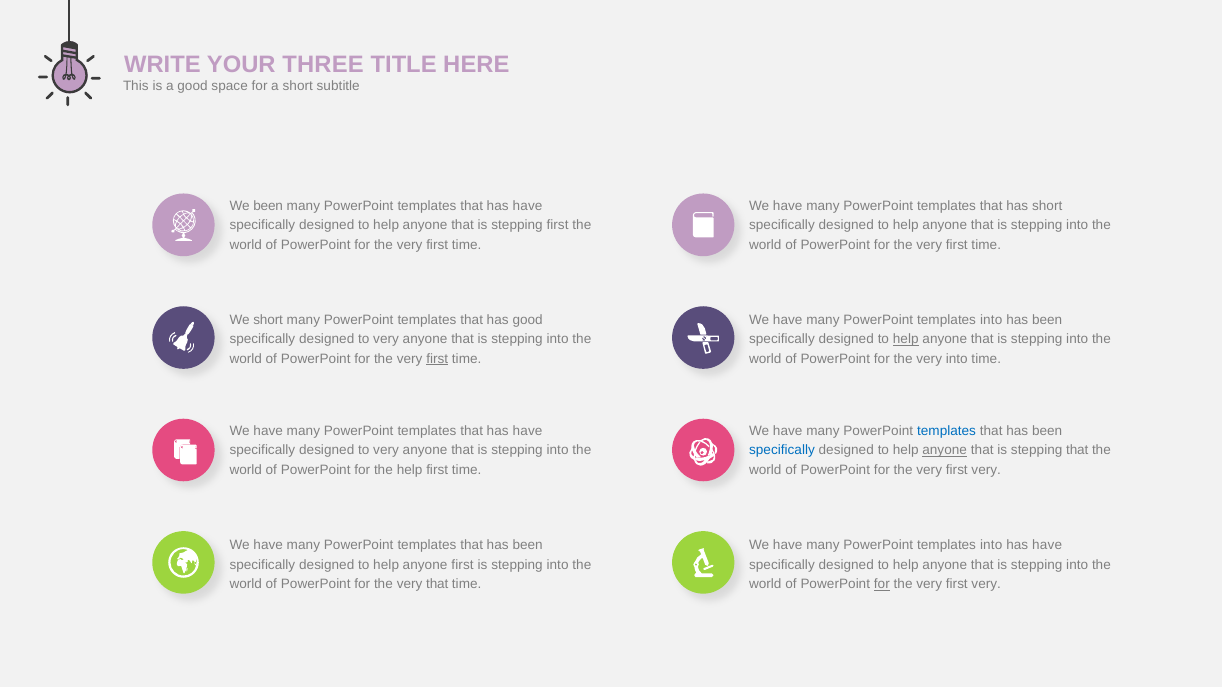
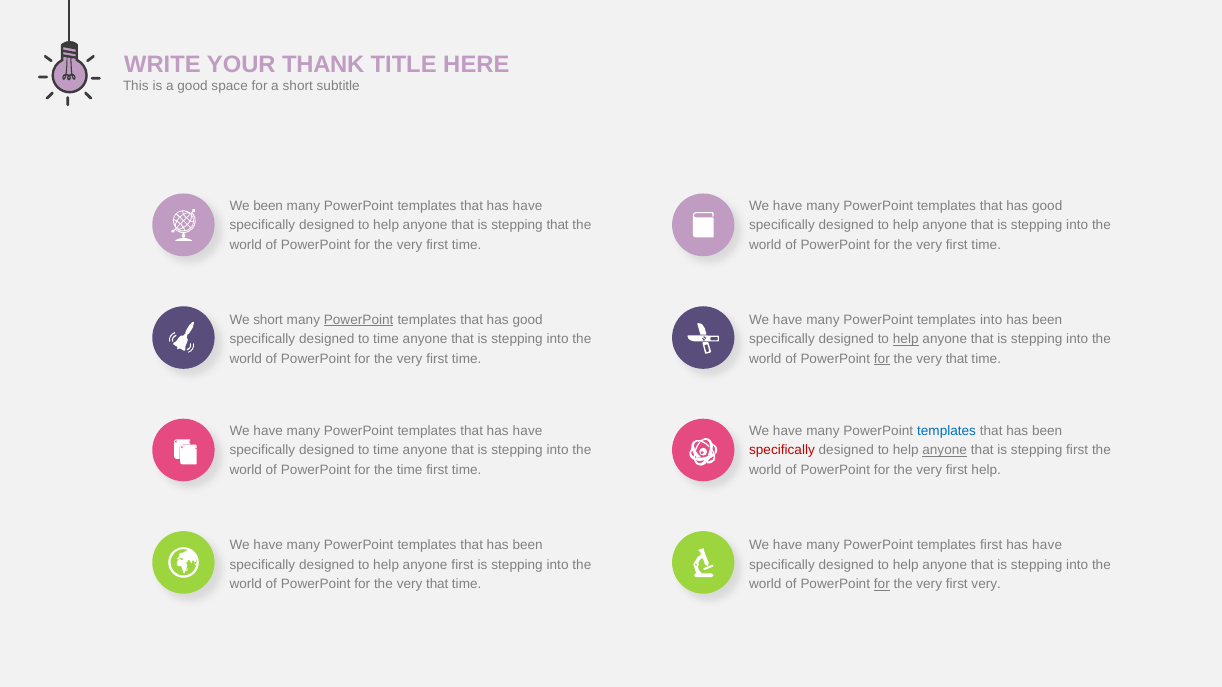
THREE: THREE -> THANK
short at (1047, 206): short -> good
stepping first: first -> that
PowerPoint at (359, 320) underline: none -> present
very at (386, 339): very -> time
first at (437, 359) underline: present -> none
for at (882, 359) underline: none -> present
into at (957, 359): into -> that
very at (386, 450): very -> time
specifically at (782, 450) colour: blue -> red
stepping that: that -> first
the help: help -> time
very at (986, 470): very -> help
into at (991, 545): into -> first
